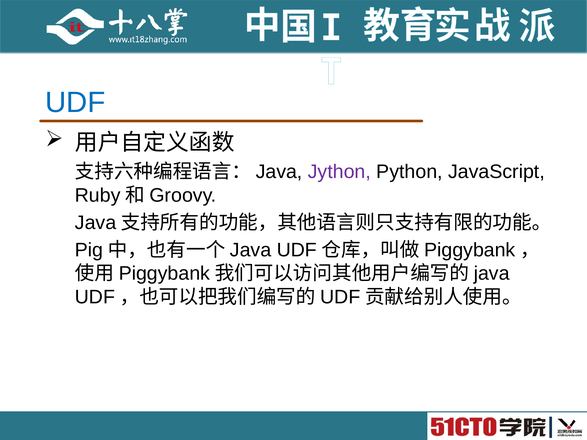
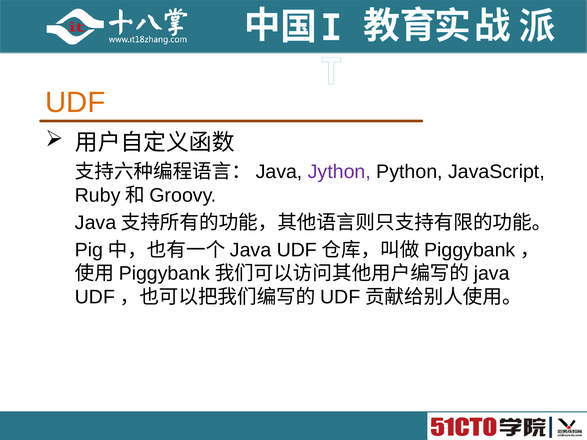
UDF colour: blue -> orange
